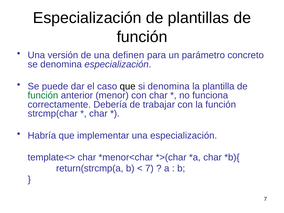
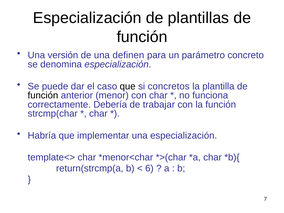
si denomina: denomina -> concretos
función at (43, 95) colour: green -> black
7 at (149, 168): 7 -> 6
